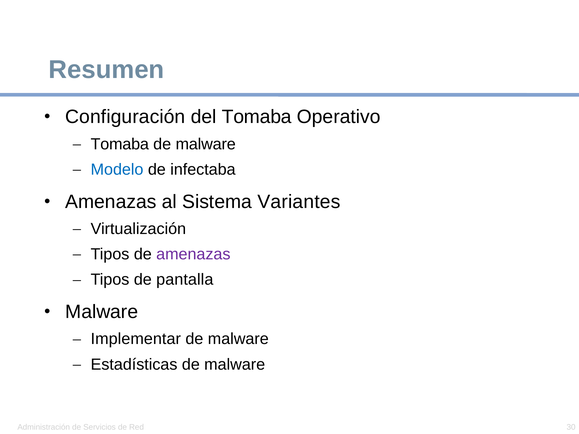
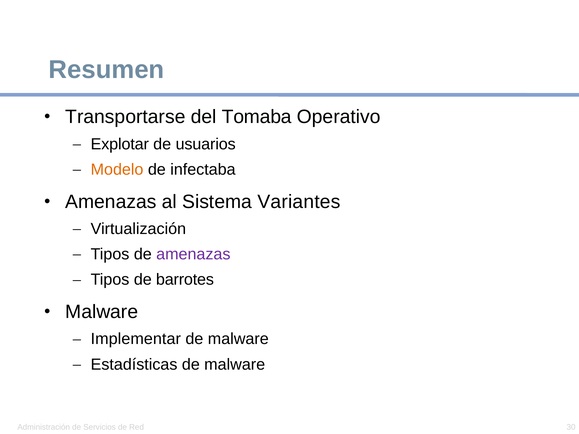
Configuración: Configuración -> Transportarse
Tomaba at (120, 144): Tomaba -> Explotar
malware at (206, 144): malware -> usuarios
Modelo colour: blue -> orange
pantalla: pantalla -> barrotes
